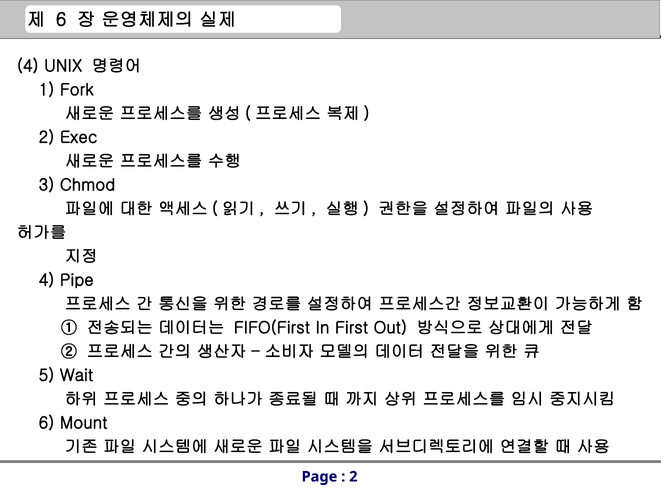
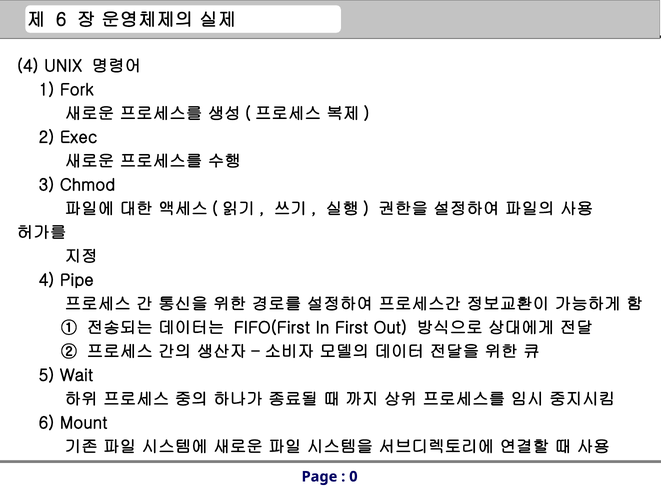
2 at (353, 476): 2 -> 0
